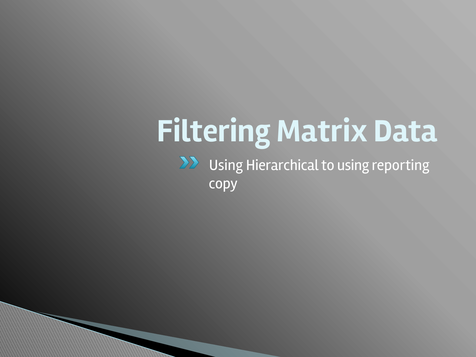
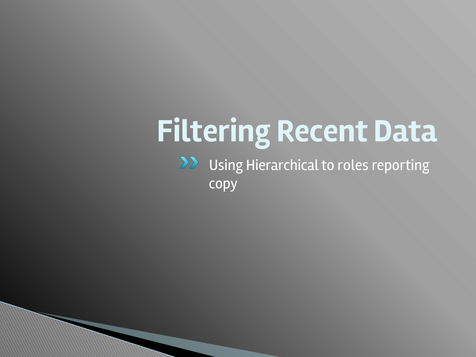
Matrix: Matrix -> Recent
to using: using -> roles
